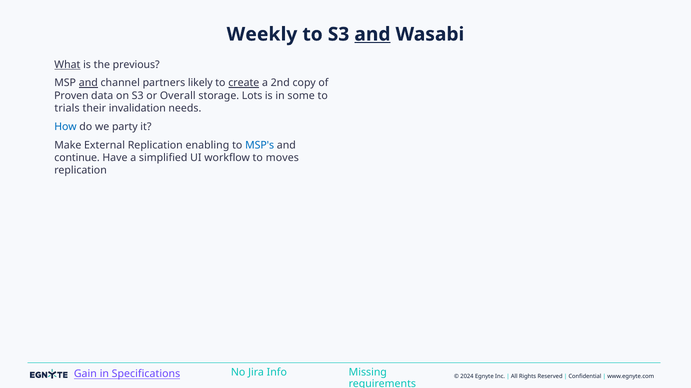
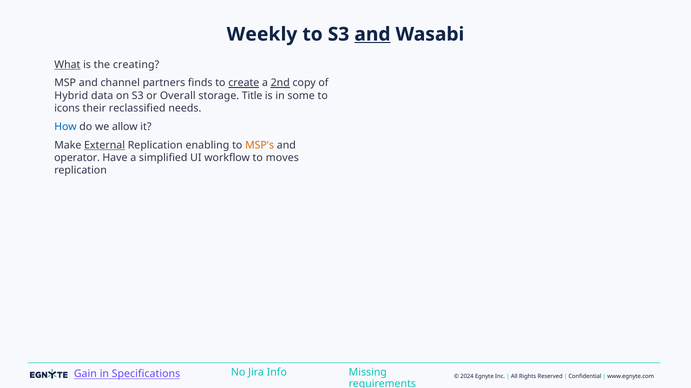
previous: previous -> creating
and at (88, 83) underline: present -> none
likely: likely -> finds
2nd underline: none -> present
Proven: Proven -> Hybrid
Lots: Lots -> Title
trials: trials -> icons
invalidation: invalidation -> reclassified
party: party -> allow
External underline: none -> present
MSP's colour: blue -> orange
continue: continue -> operator
